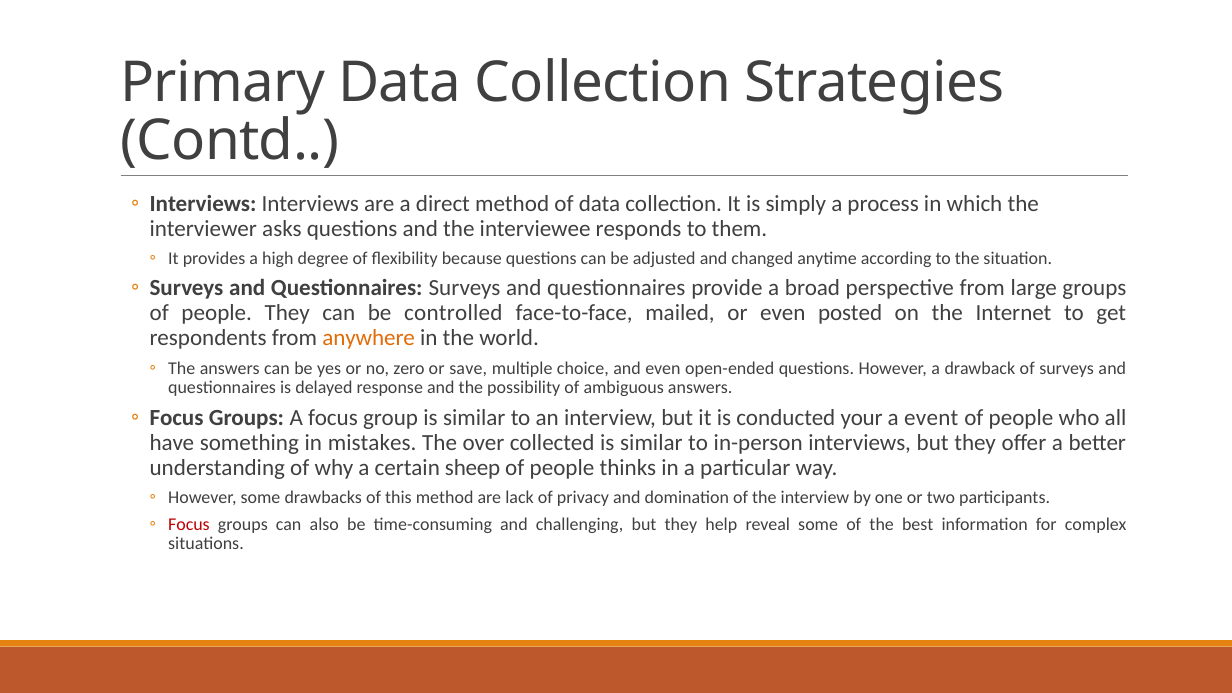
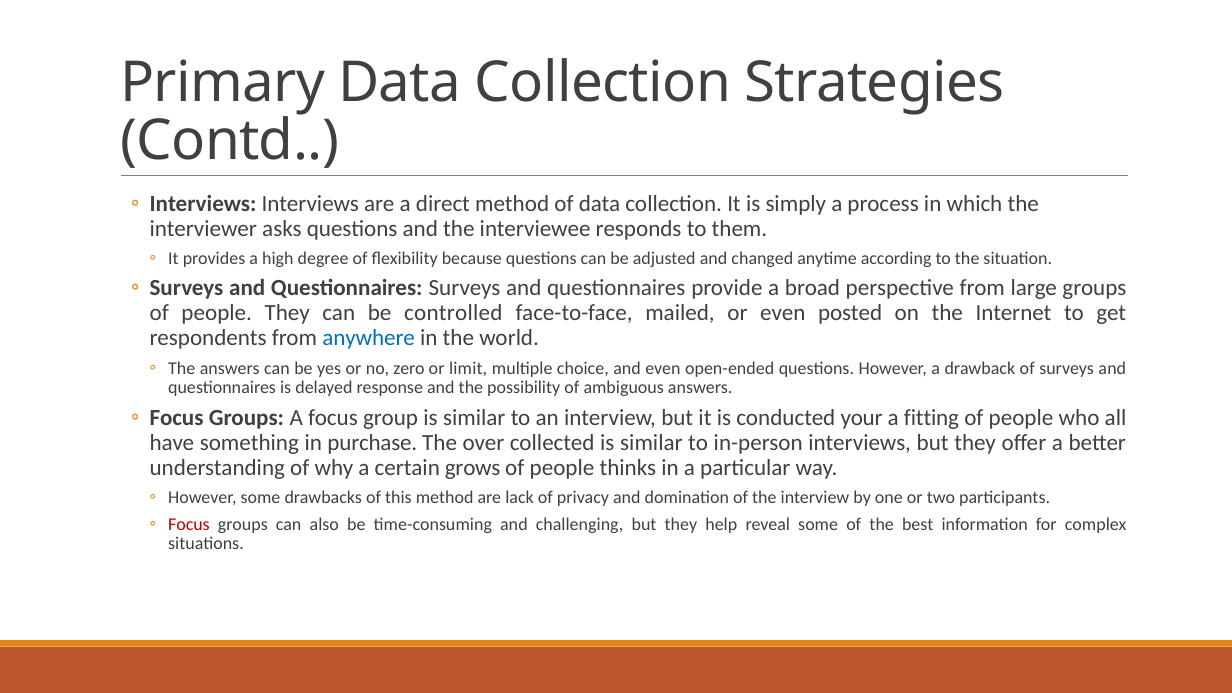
anywhere colour: orange -> blue
save: save -> limit
event: event -> fitting
mistakes: mistakes -> purchase
sheep: sheep -> grows
